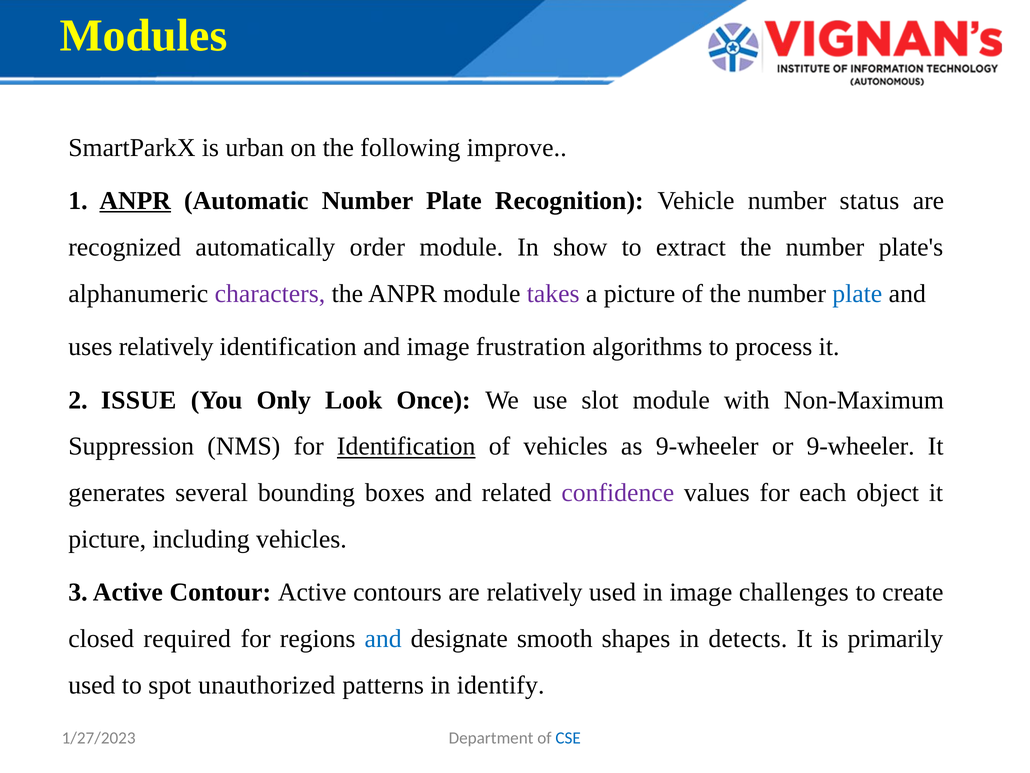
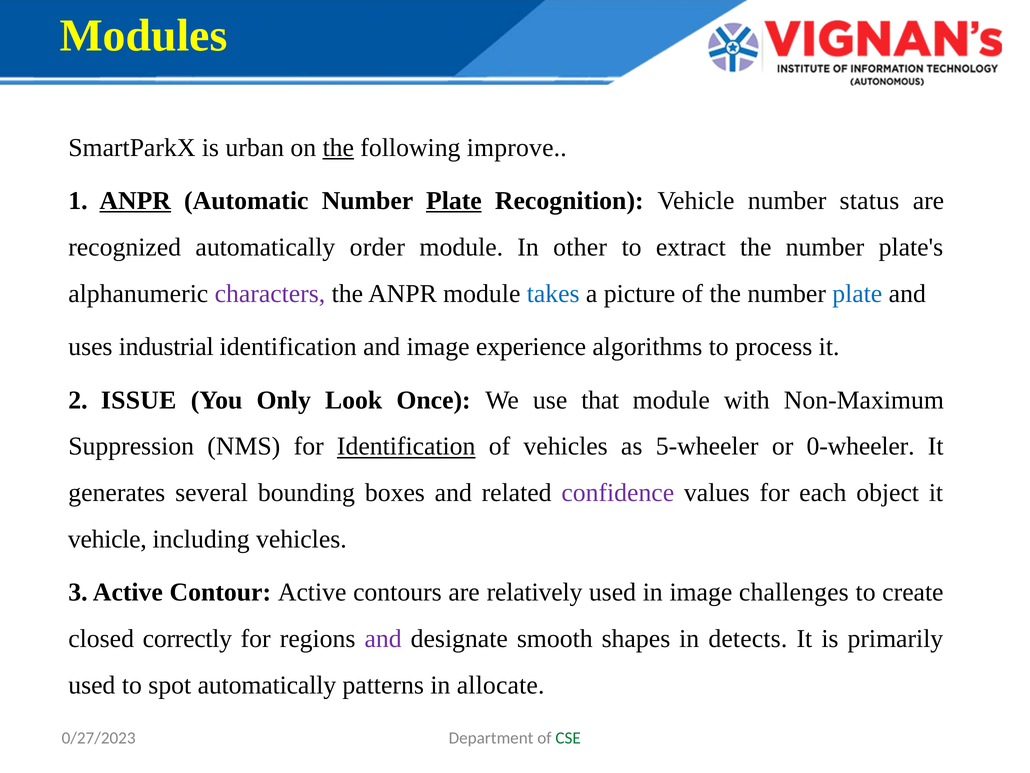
the at (338, 148) underline: none -> present
Plate at (454, 201) underline: none -> present
show: show -> other
takes colour: purple -> blue
uses relatively: relatively -> industrial
frustration: frustration -> experience
slot: slot -> that
as 9-wheeler: 9-wheeler -> 5-wheeler
or 9-wheeler: 9-wheeler -> 0-wheeler
picture at (107, 539): picture -> vehicle
required: required -> correctly
and at (383, 638) colour: blue -> purple
spot unauthorized: unauthorized -> automatically
identify: identify -> allocate
1/27/2023: 1/27/2023 -> 0/27/2023
CSE colour: blue -> green
